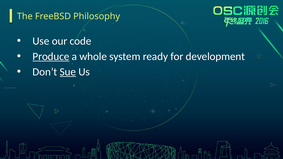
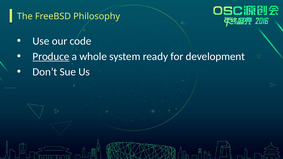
Sue underline: present -> none
